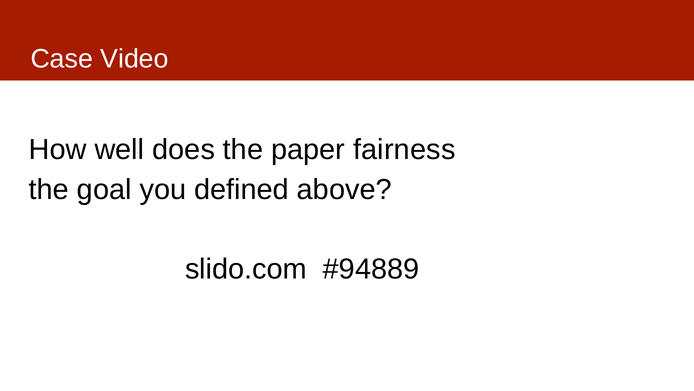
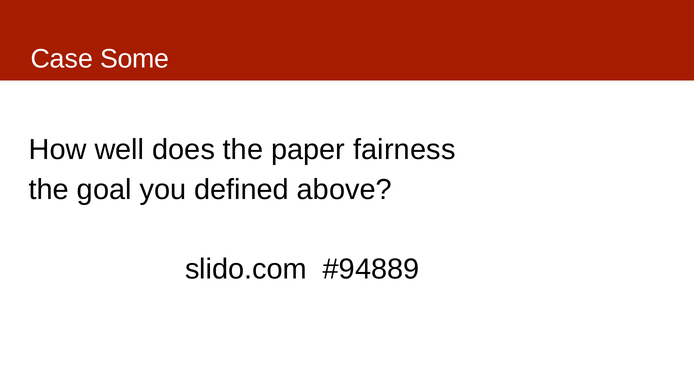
Video: Video -> Some
